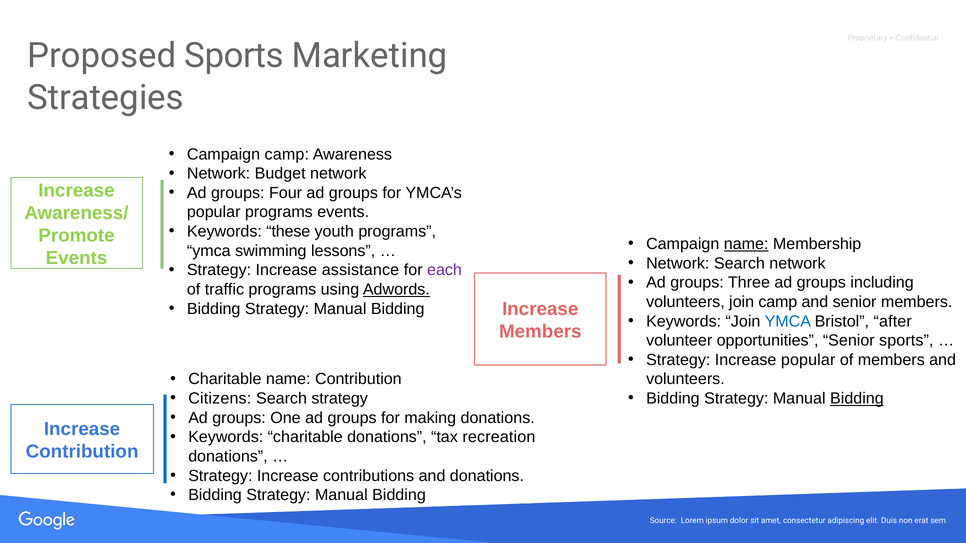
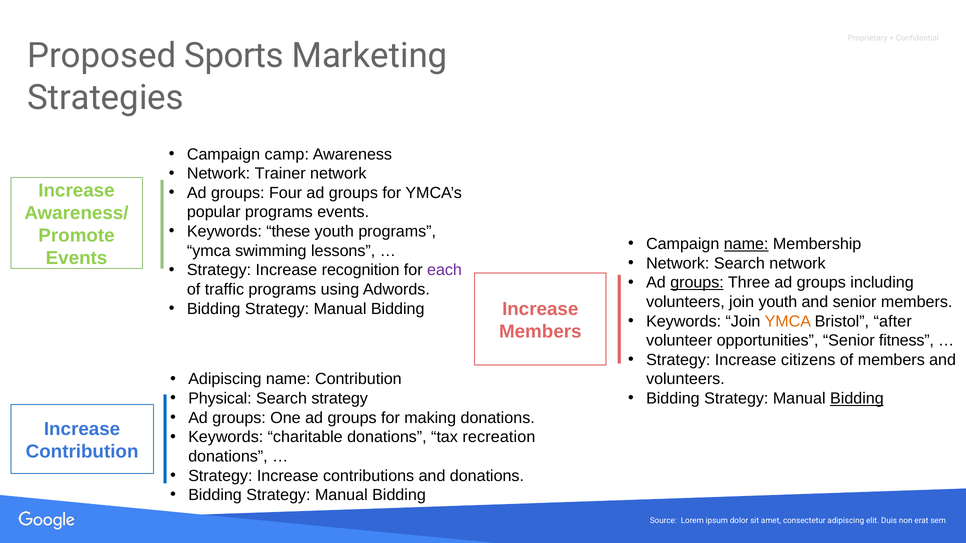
Budget: Budget -> Trainer
assistance: assistance -> recognition
groups at (697, 283) underline: none -> present
Adwords underline: present -> none
join camp: camp -> youth
YMCA at (788, 321) colour: blue -> orange
Senior sports: sports -> fitness
Increase popular: popular -> citizens
Charitable at (225, 379): Charitable -> Adipiscing
Citizens: Citizens -> Physical
